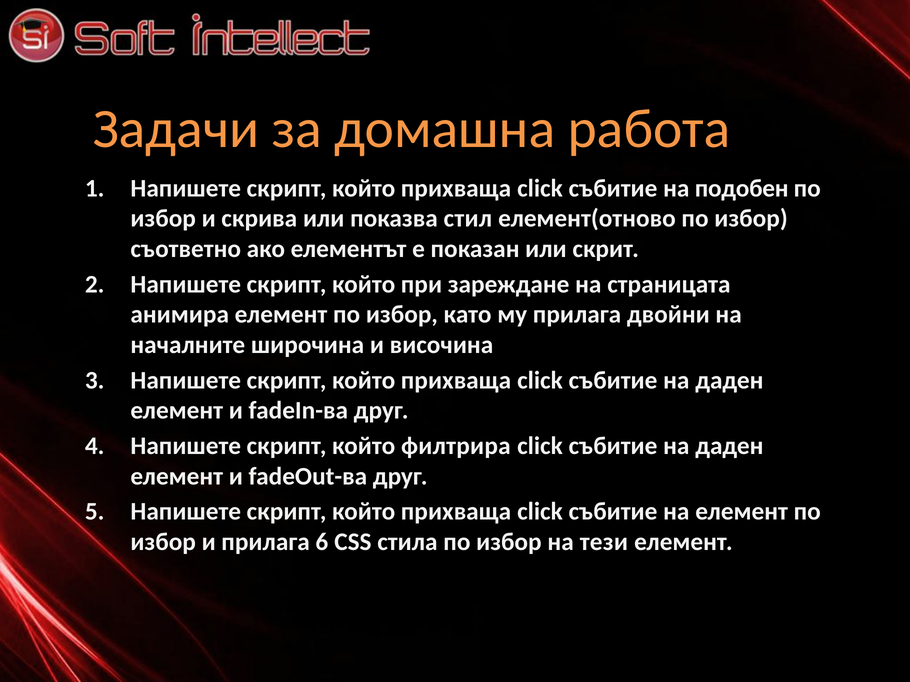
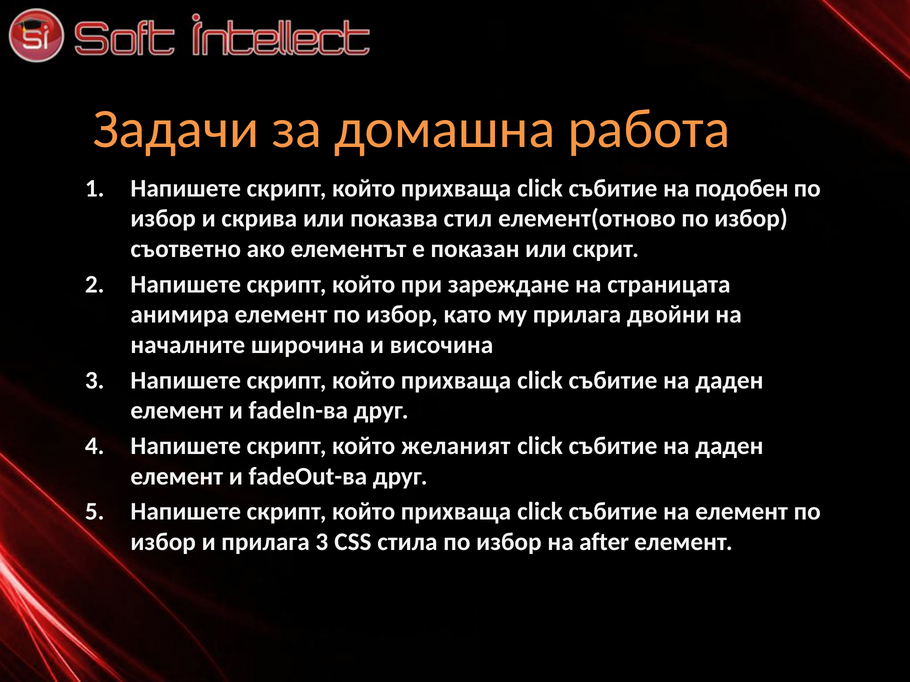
филтрира: филтрира -> желаният
прилага 6: 6 -> 3
тези: тези -> after
